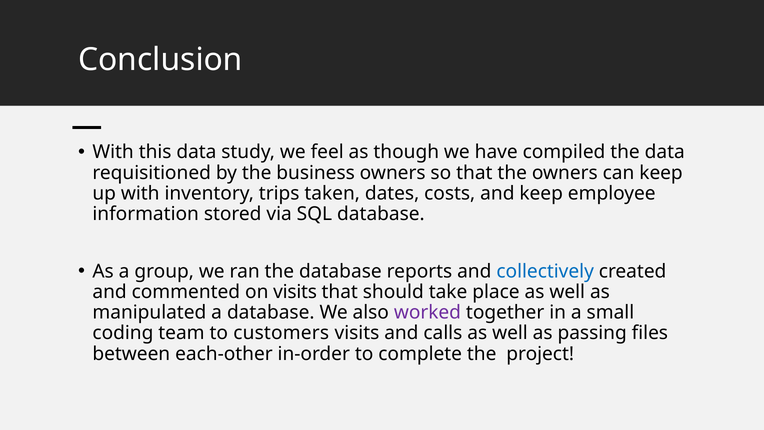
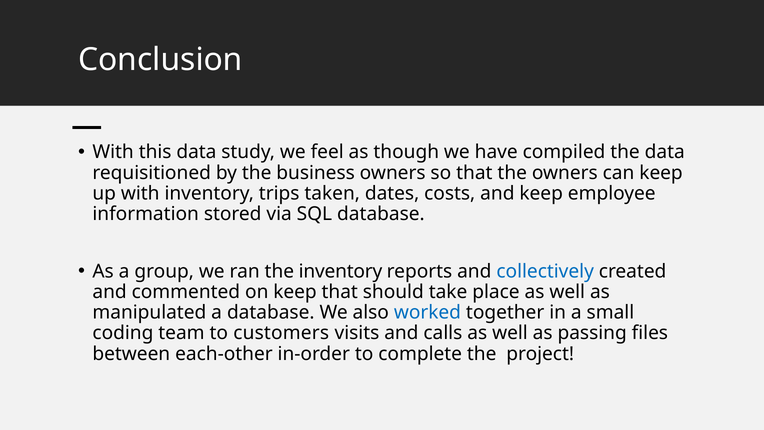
the database: database -> inventory
on visits: visits -> keep
worked colour: purple -> blue
